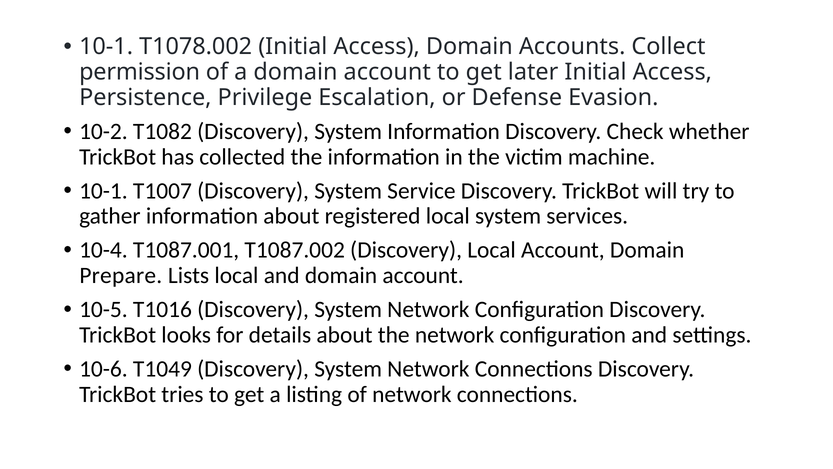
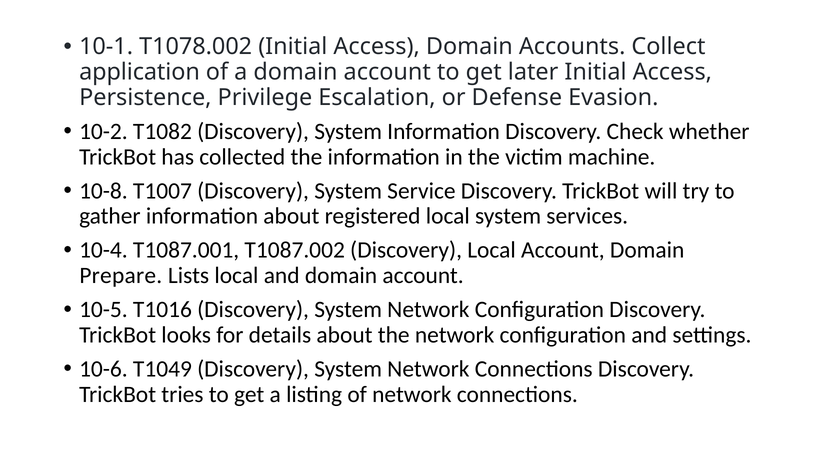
permission: permission -> application
10-1 at (103, 191): 10-1 -> 10-8
